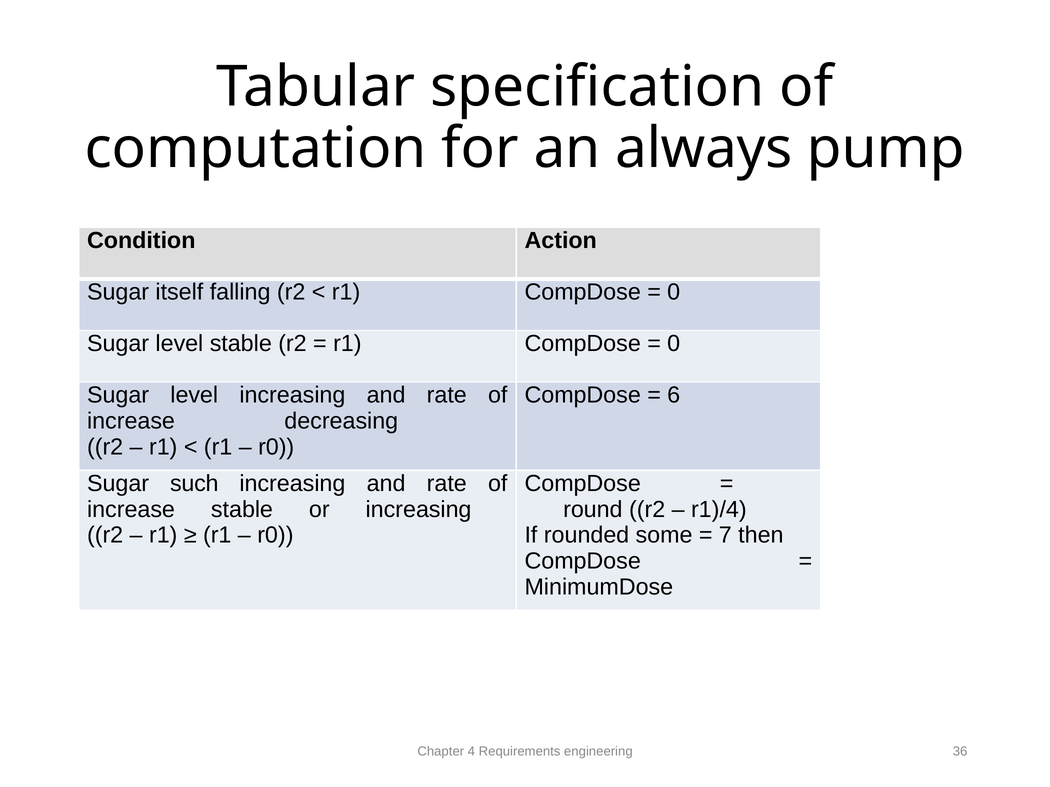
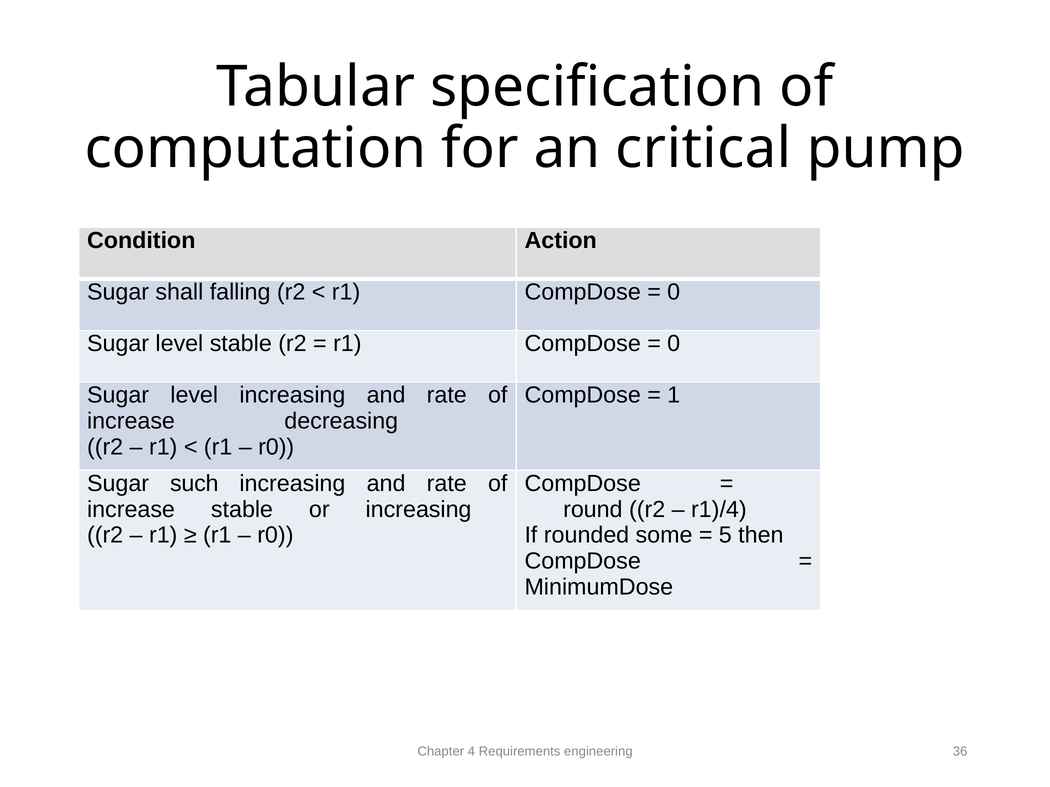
always: always -> critical
itself: itself -> shall
6: 6 -> 1
7: 7 -> 5
